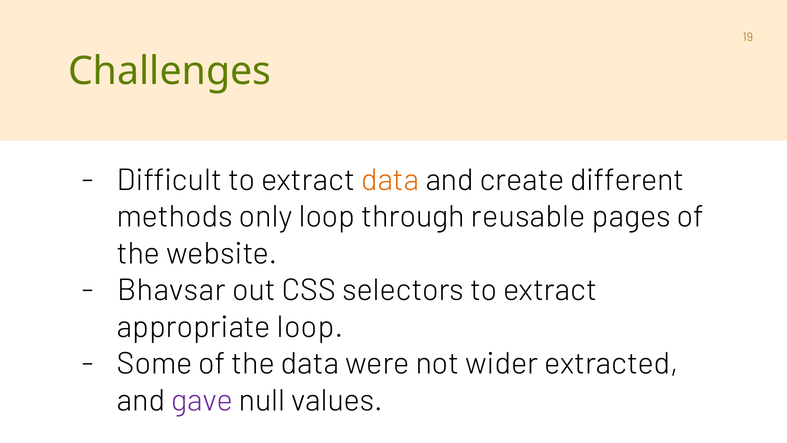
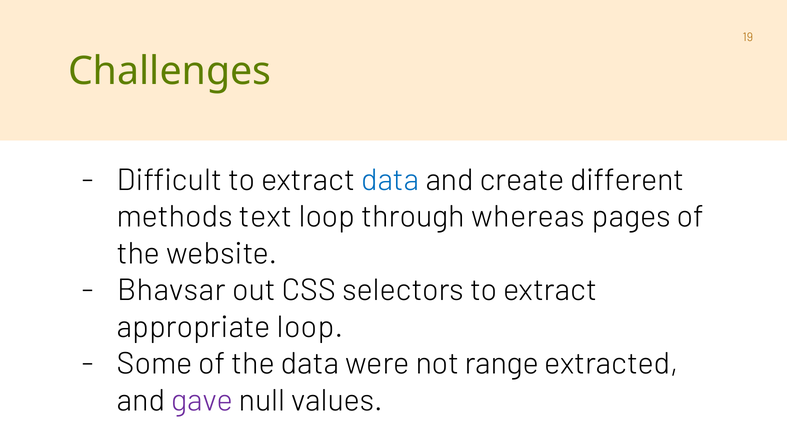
data at (390, 180) colour: orange -> blue
only: only -> text
reusable: reusable -> whereas
wider: wider -> range
